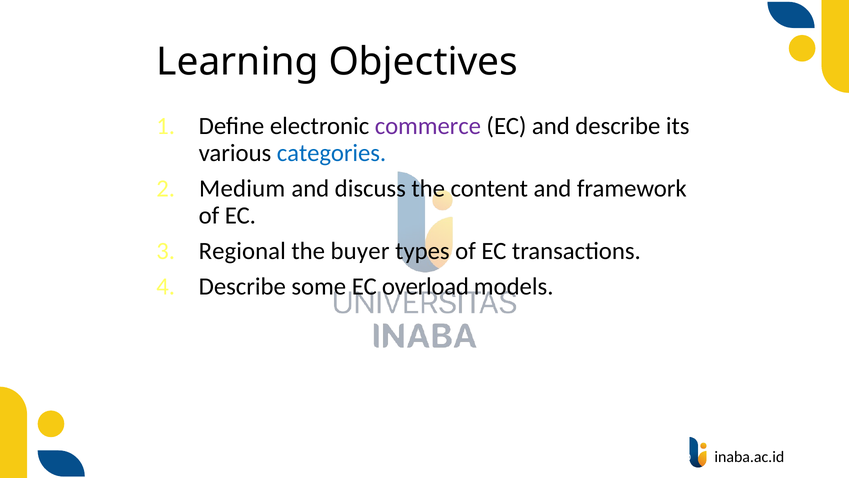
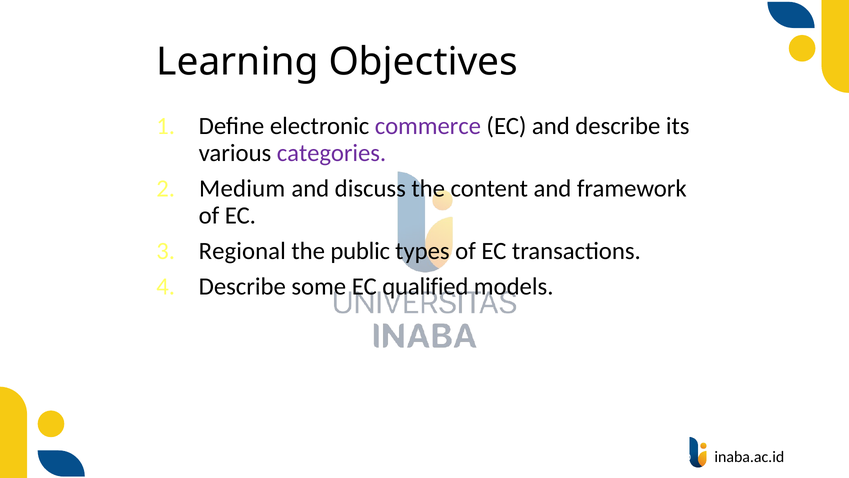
categories colour: blue -> purple
buyer: buyer -> public
overload: overload -> qualified
